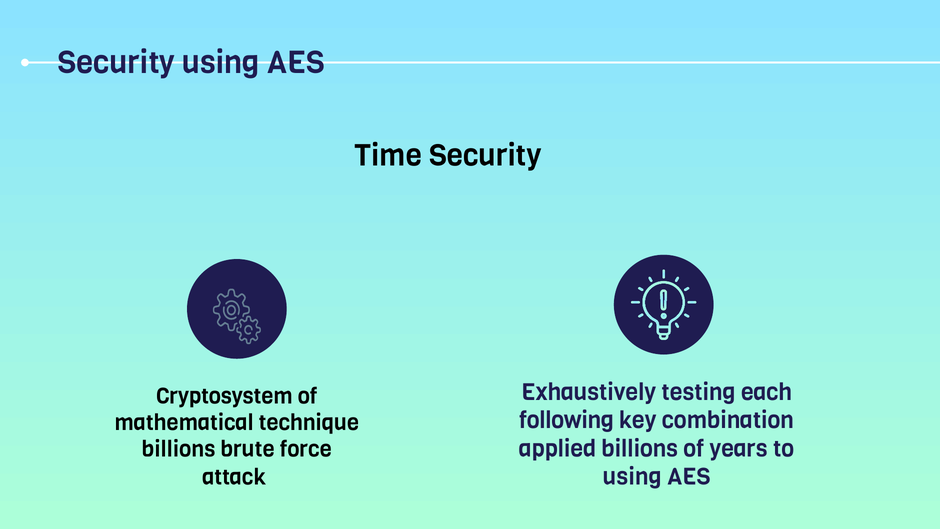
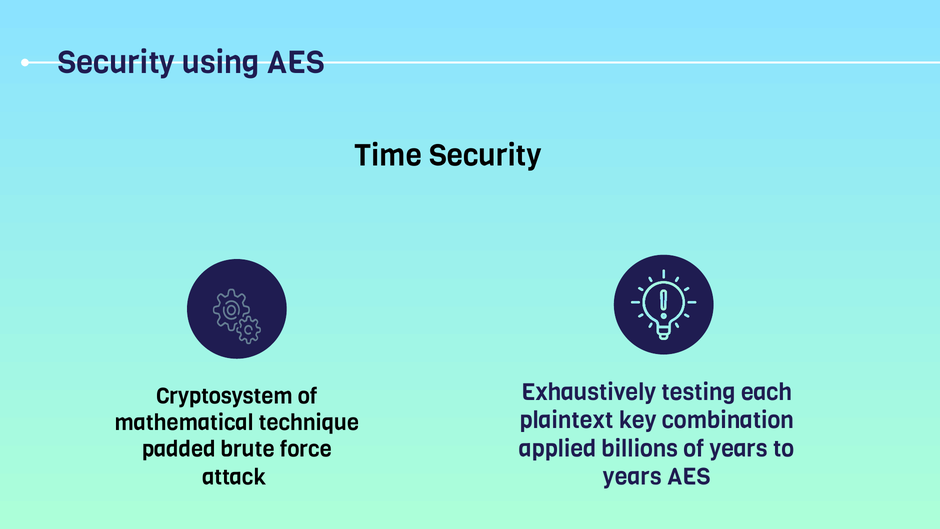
following: following -> plaintext
billions at (179, 449): billions -> padded
using at (632, 477): using -> years
